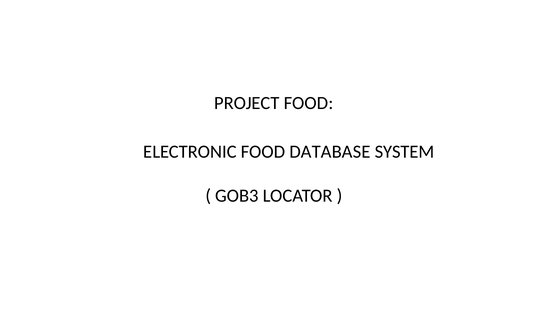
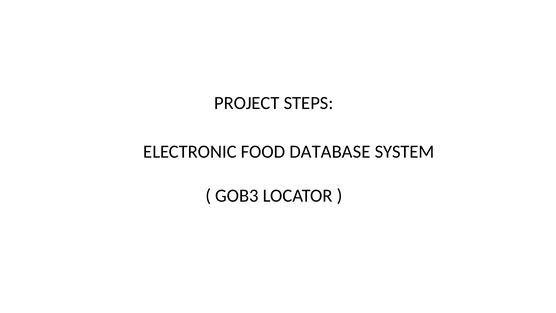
PROJECT FOOD: FOOD -> STEPS
